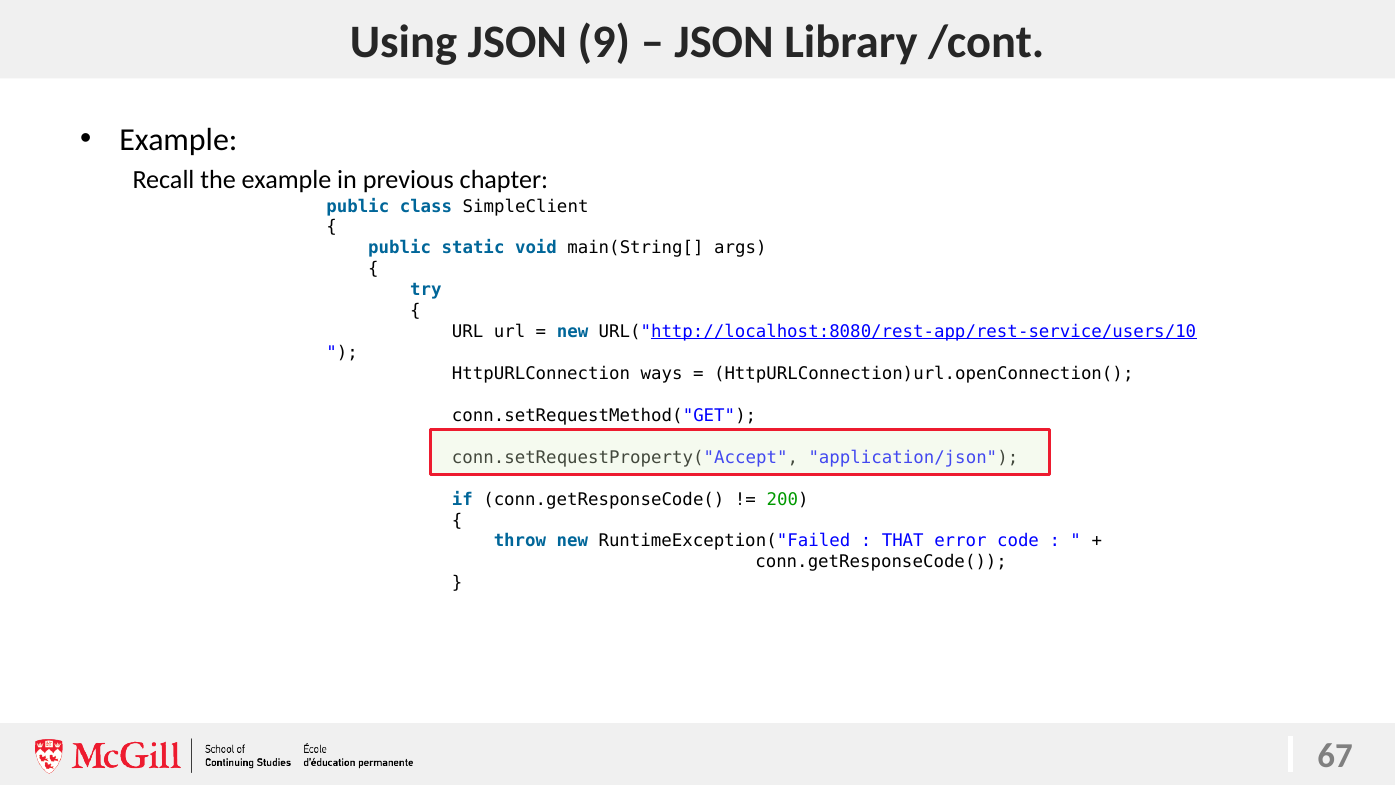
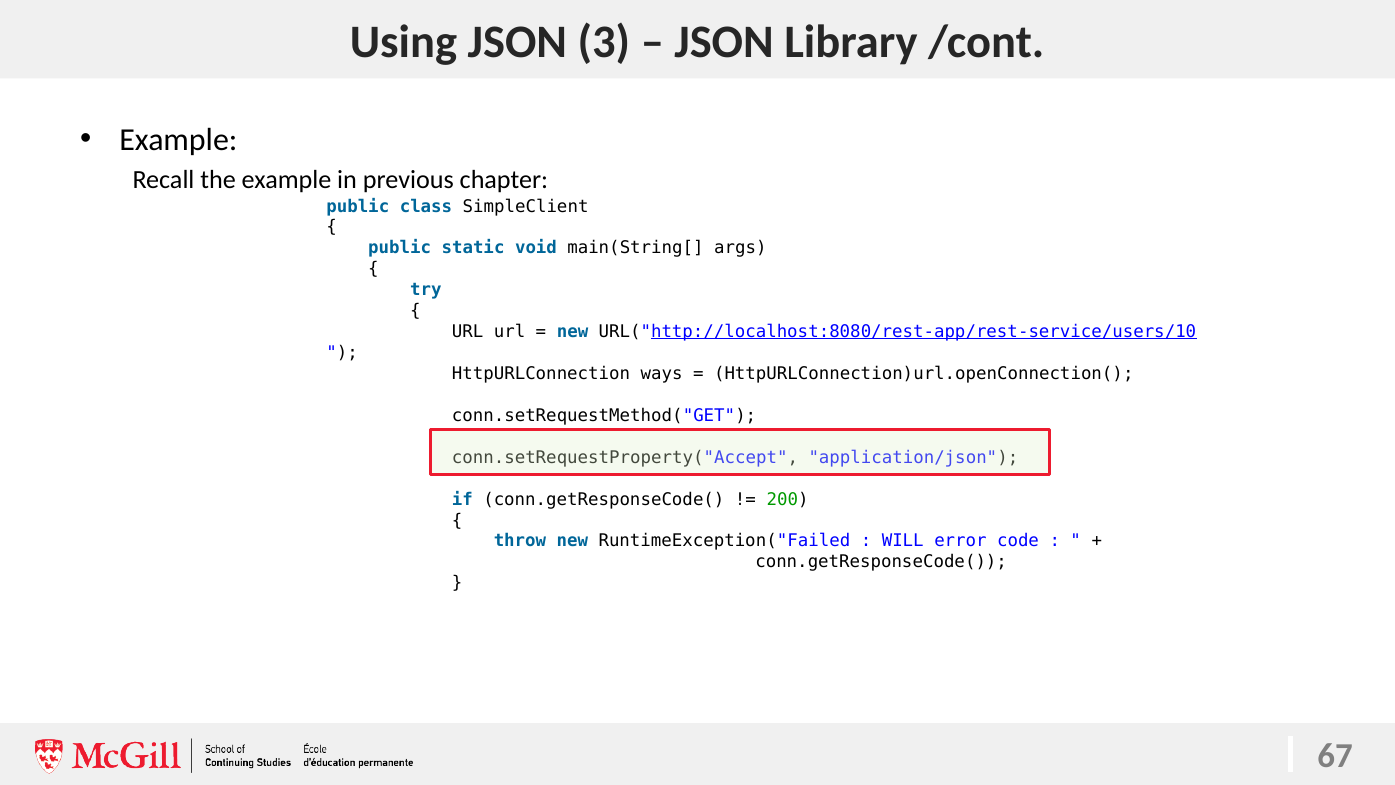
9: 9 -> 3
THAT: THAT -> WILL
